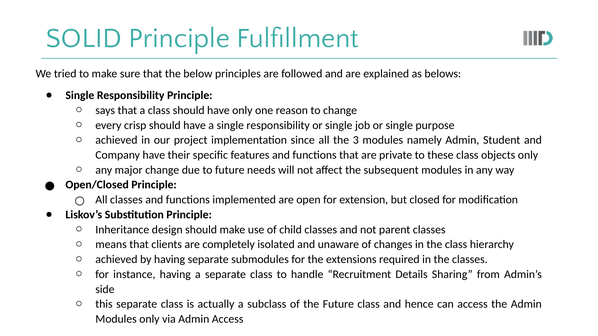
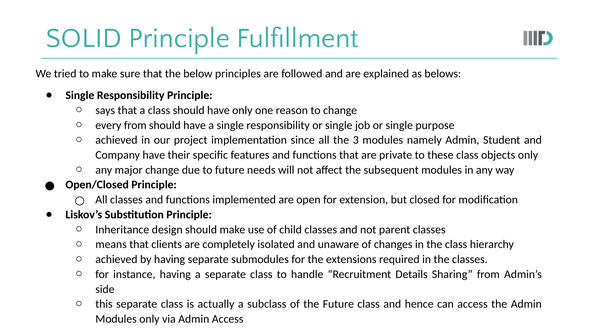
every crisp: crisp -> from
